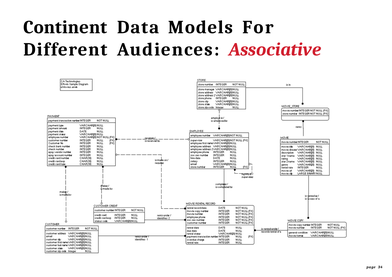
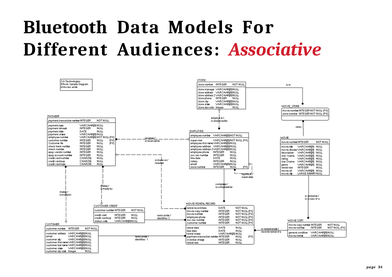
Continent: Continent -> Bluetooth
